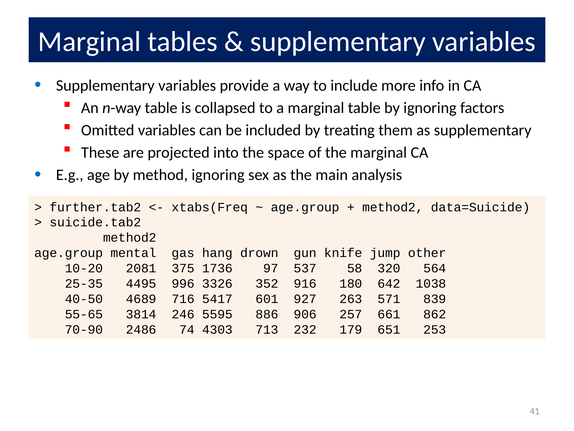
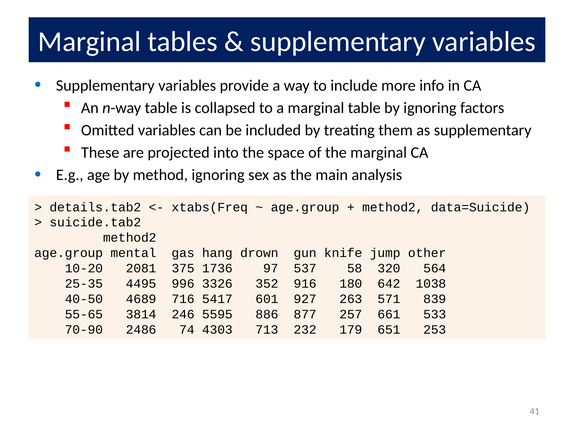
further.tab2: further.tab2 -> details.tab2
906: 906 -> 877
862: 862 -> 533
